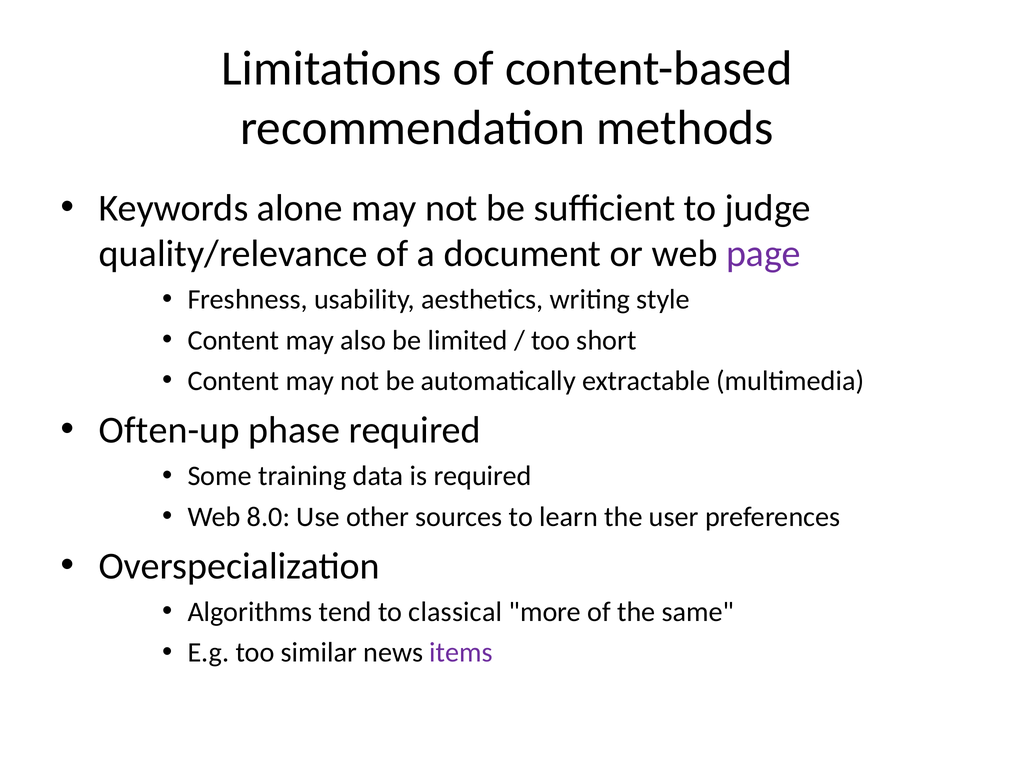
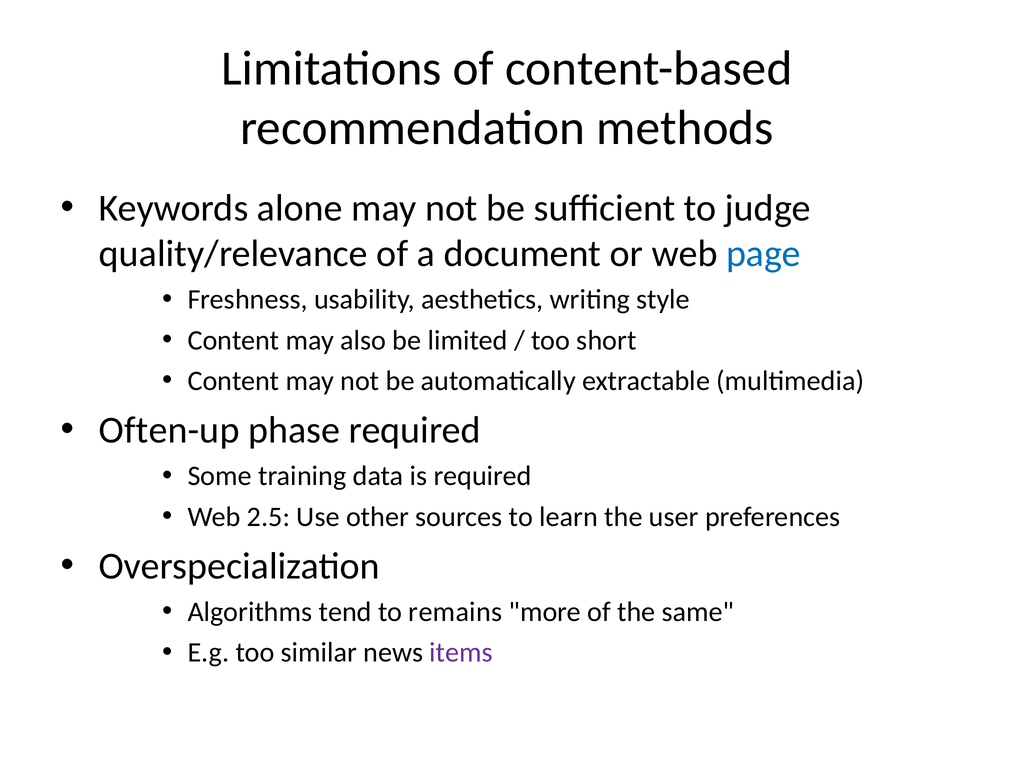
page colour: purple -> blue
8.0: 8.0 -> 2.5
classical: classical -> remains
